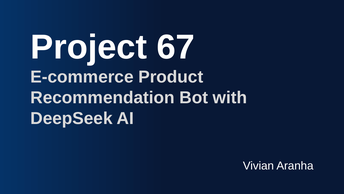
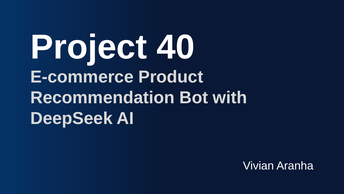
67: 67 -> 40
